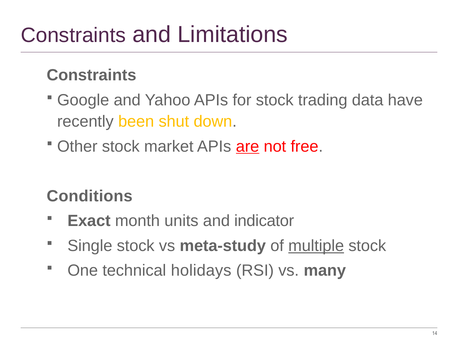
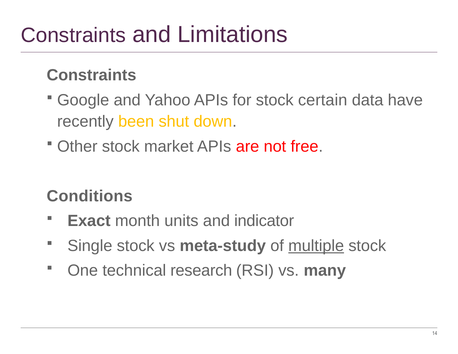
trading: trading -> certain
are underline: present -> none
holidays: holidays -> research
